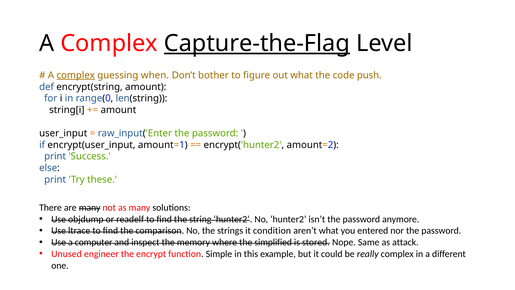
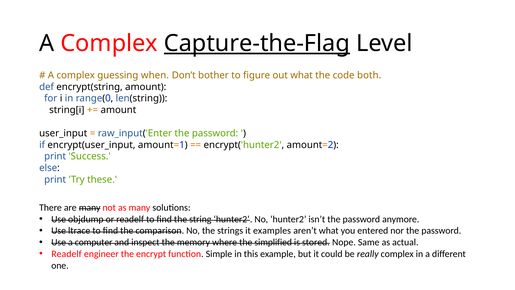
complex at (76, 75) underline: present -> none
push: push -> both
condition: condition -> examples
attack: attack -> actual
Unused at (67, 254): Unused -> Readelf
